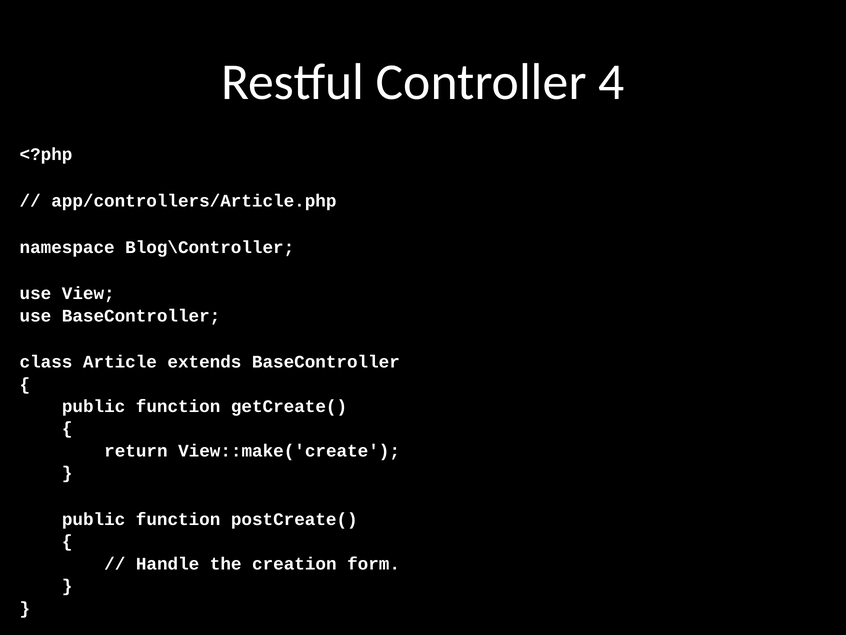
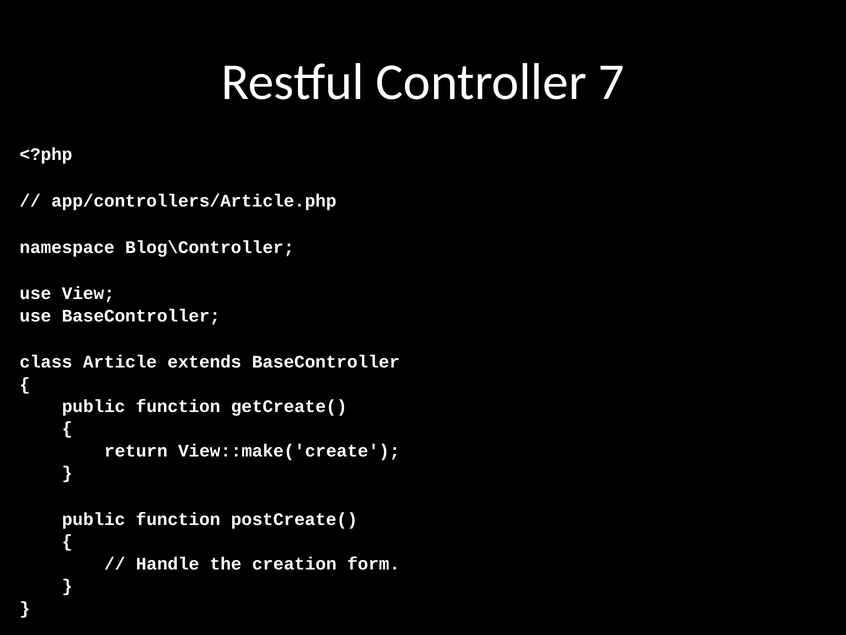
4: 4 -> 7
